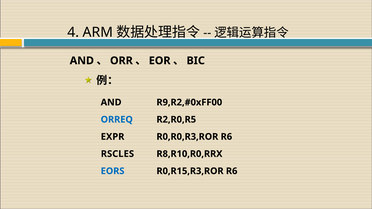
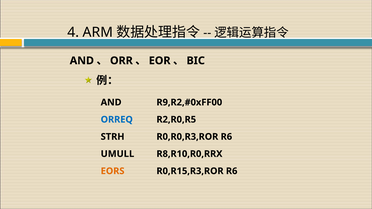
EXPR: EXPR -> STRH
RSCLES: RSCLES -> UMULL
EORS colour: blue -> orange
